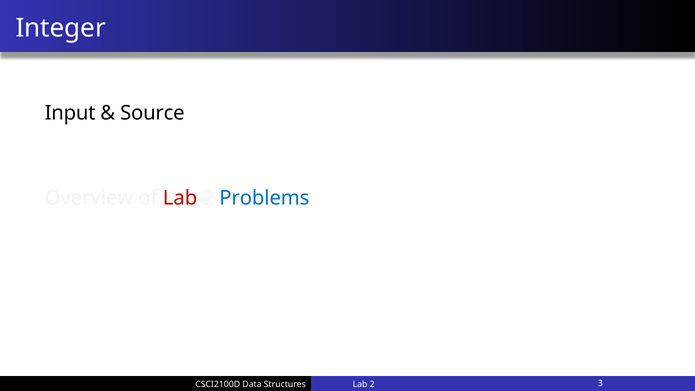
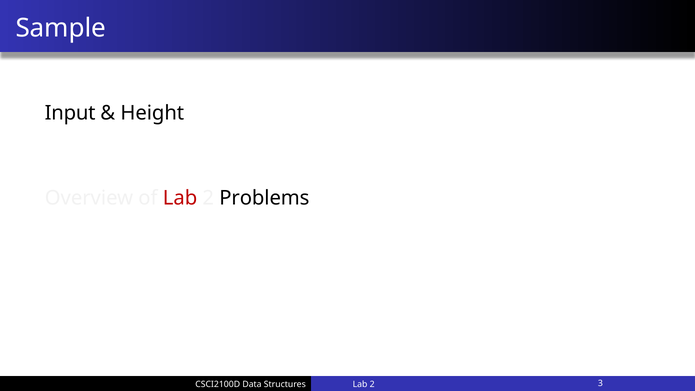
Integer: Integer -> Sample
Source: Source -> Height
Problems colour: blue -> black
